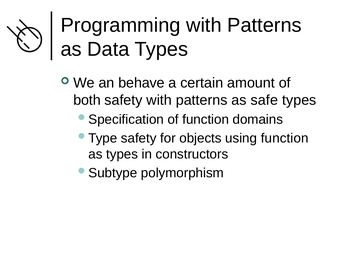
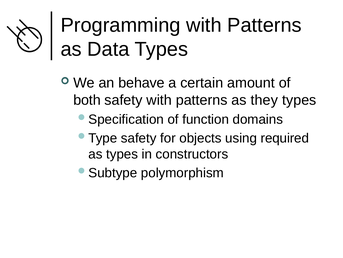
safe: safe -> they
using function: function -> required
